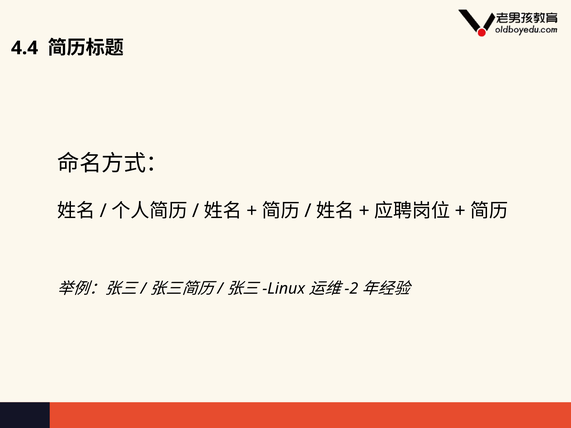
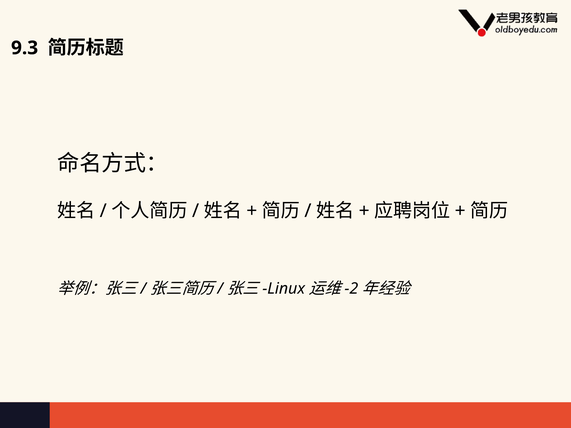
4.4: 4.4 -> 9.3
